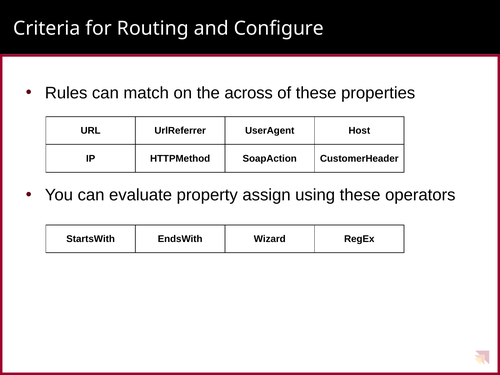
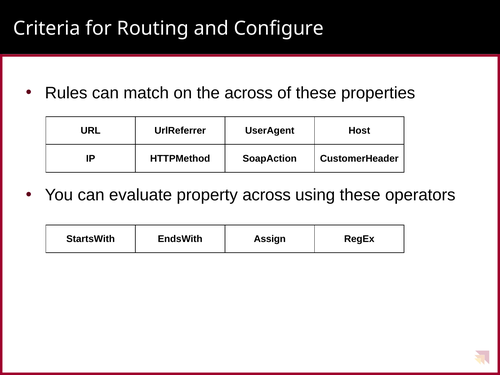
property assign: assign -> across
Wizard: Wizard -> Assign
